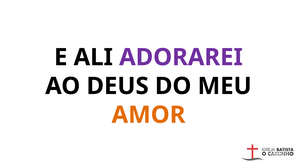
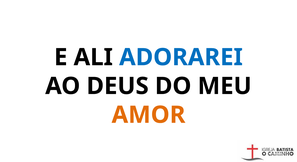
ADORAREI colour: purple -> blue
